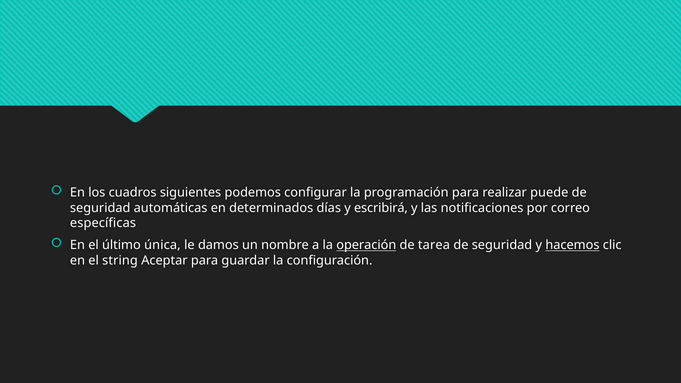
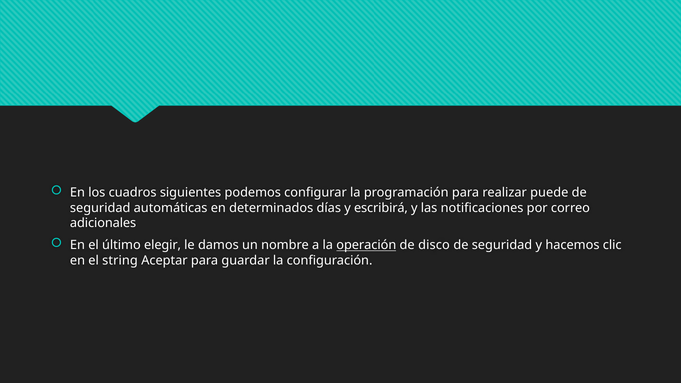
específicas: específicas -> adicionales
única: única -> elegir
tarea: tarea -> disco
hacemos underline: present -> none
